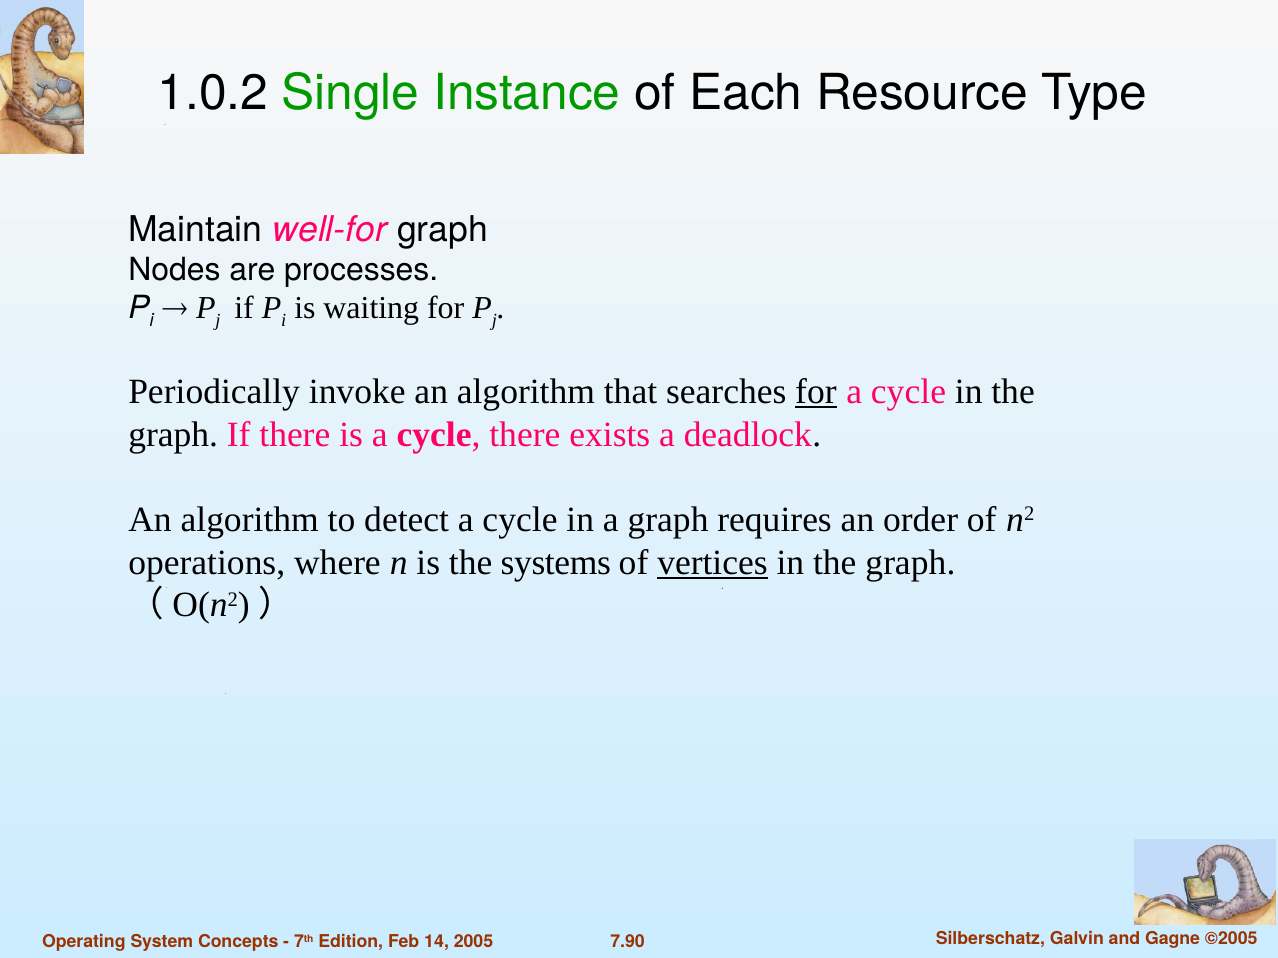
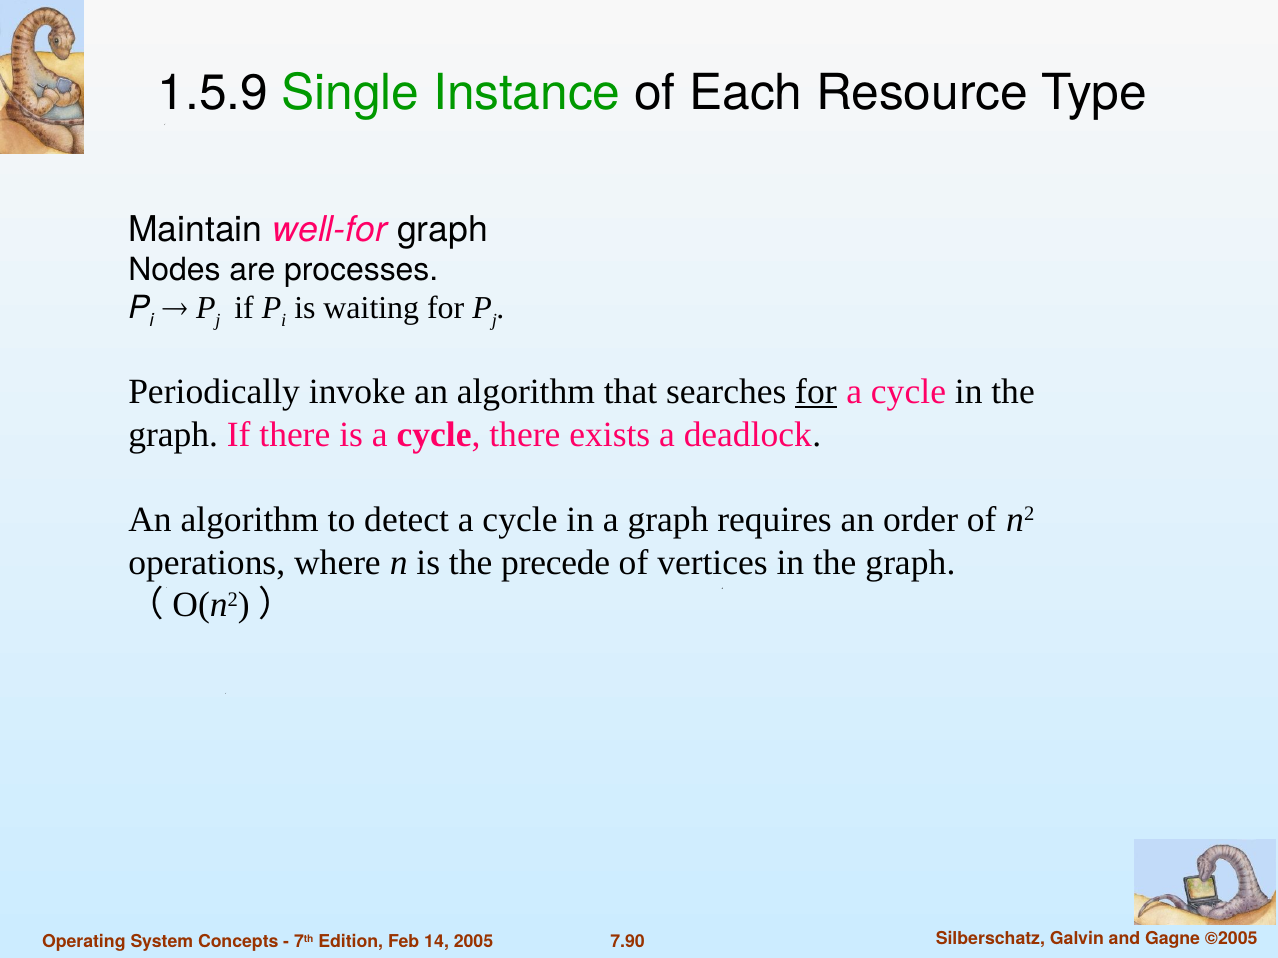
1.0.2: 1.0.2 -> 1.5.9
systems: systems -> precede
vertices underline: present -> none
